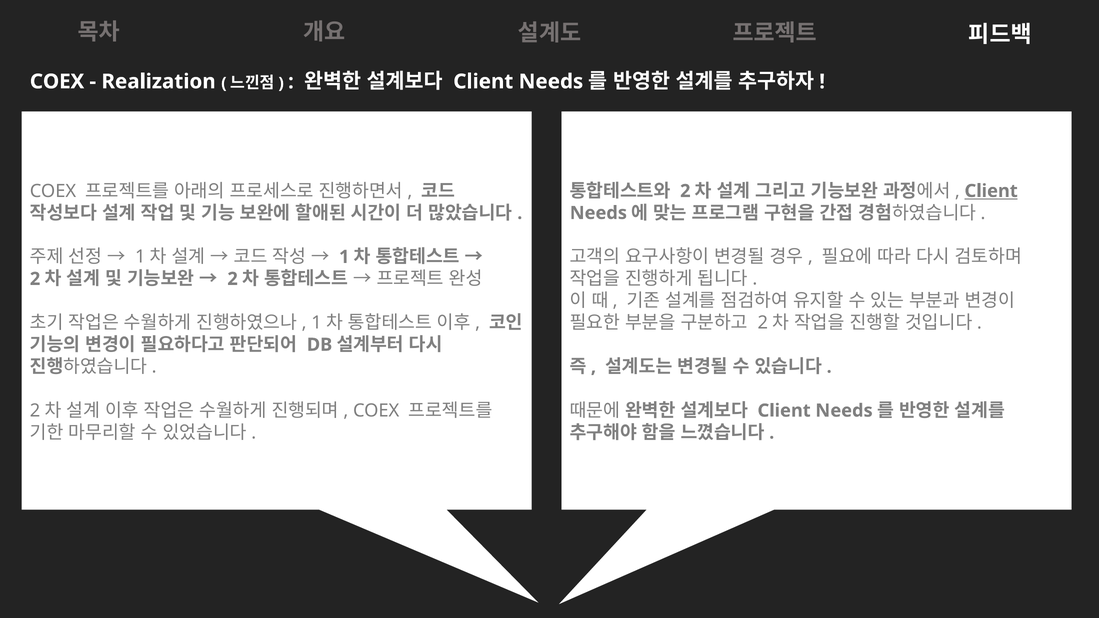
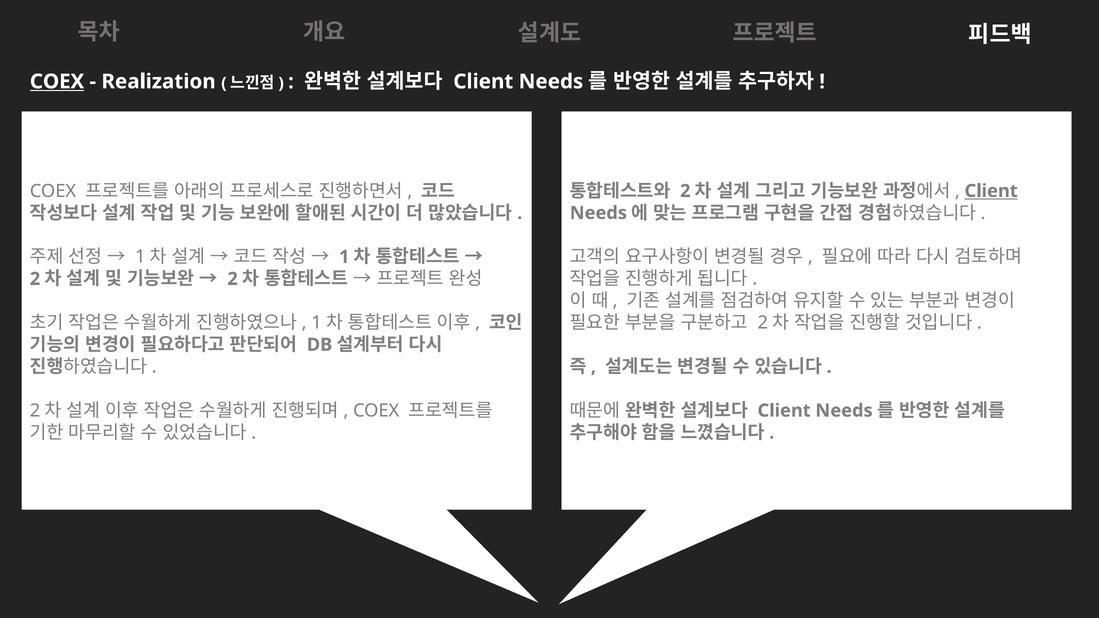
COEX at (57, 82) underline: none -> present
